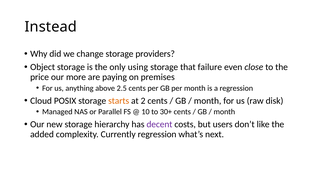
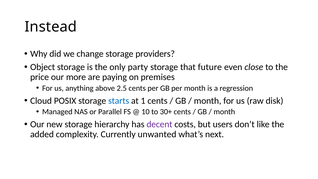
using: using -> party
failure: failure -> future
starts colour: orange -> blue
2: 2 -> 1
Currently regression: regression -> unwanted
